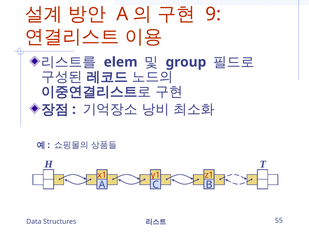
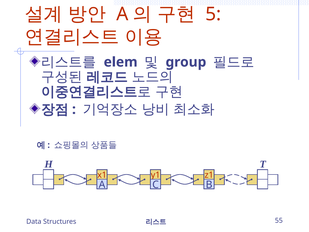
9: 9 -> 5
